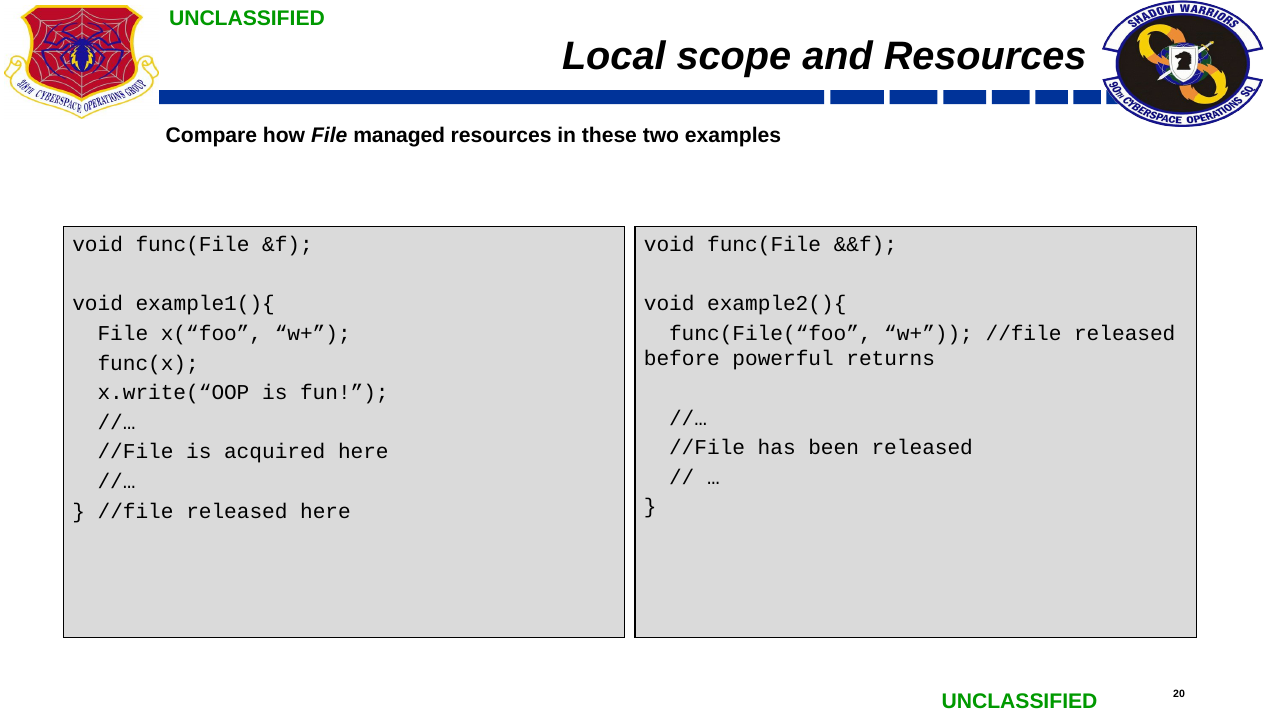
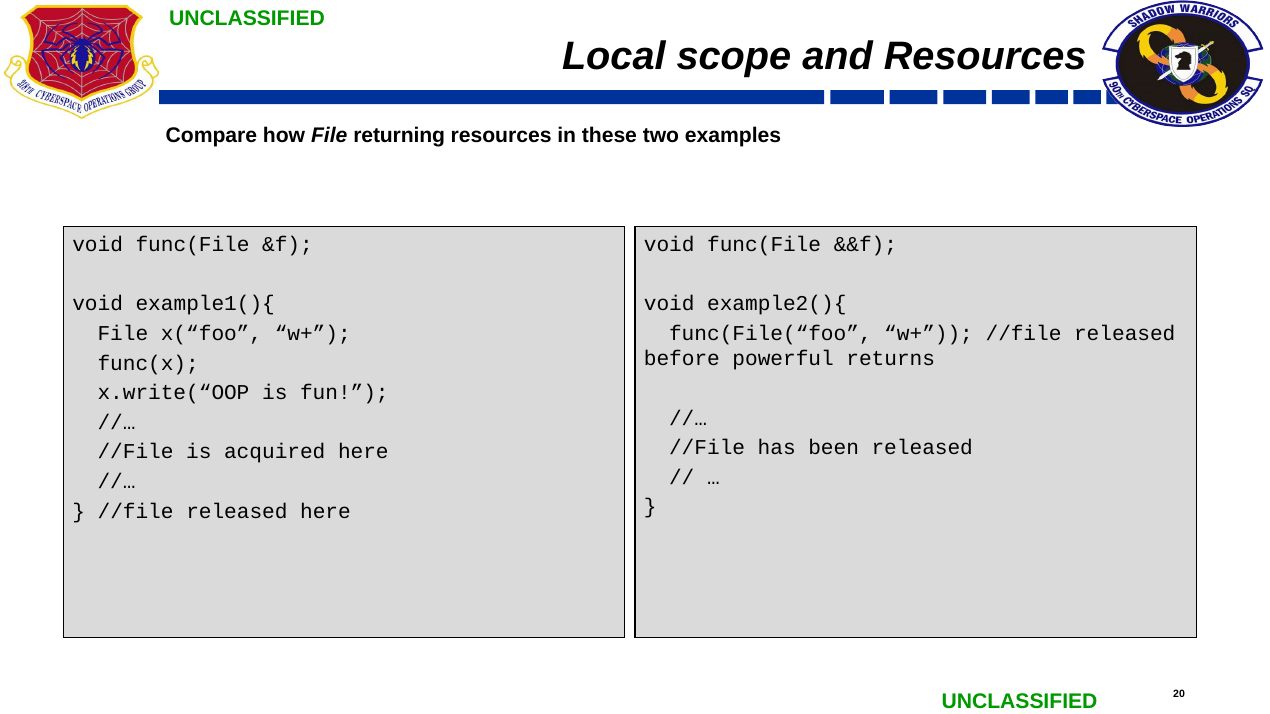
managed: managed -> returning
